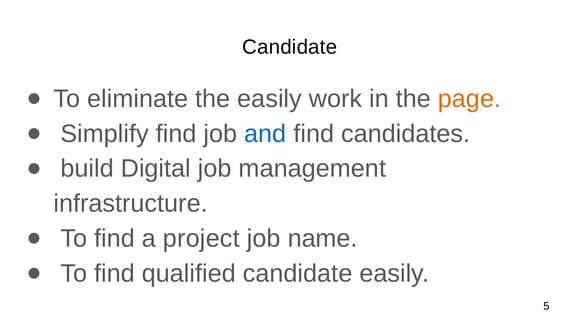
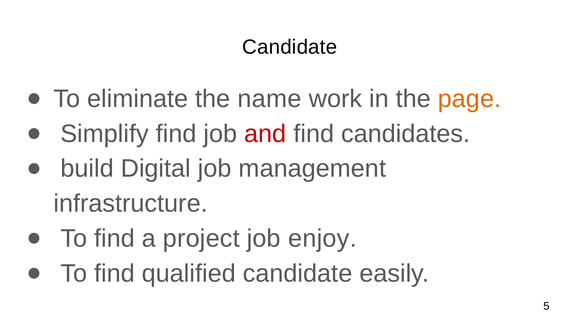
the easily: easily -> name
and colour: blue -> red
name: name -> enjoy
